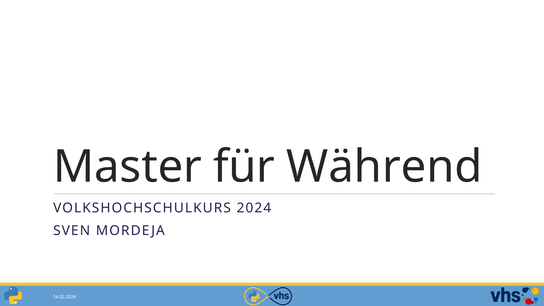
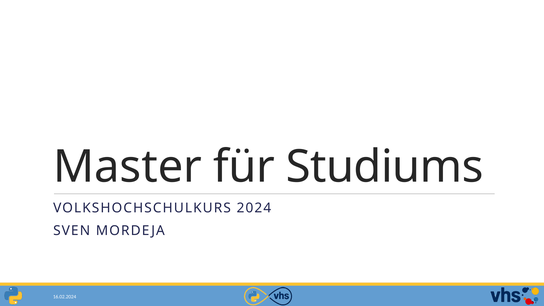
Während: Während -> Studiums
